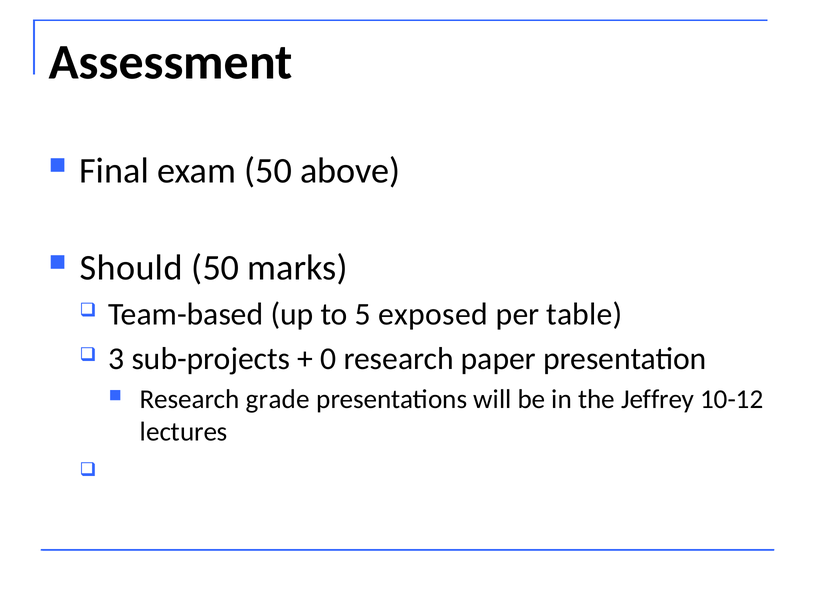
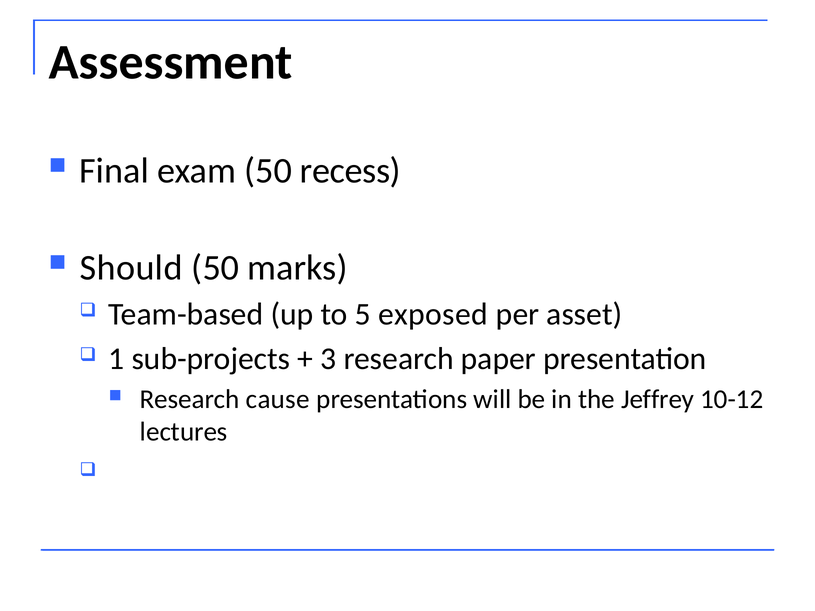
above: above -> recess
table: table -> asset
3: 3 -> 1
0: 0 -> 3
grade: grade -> cause
